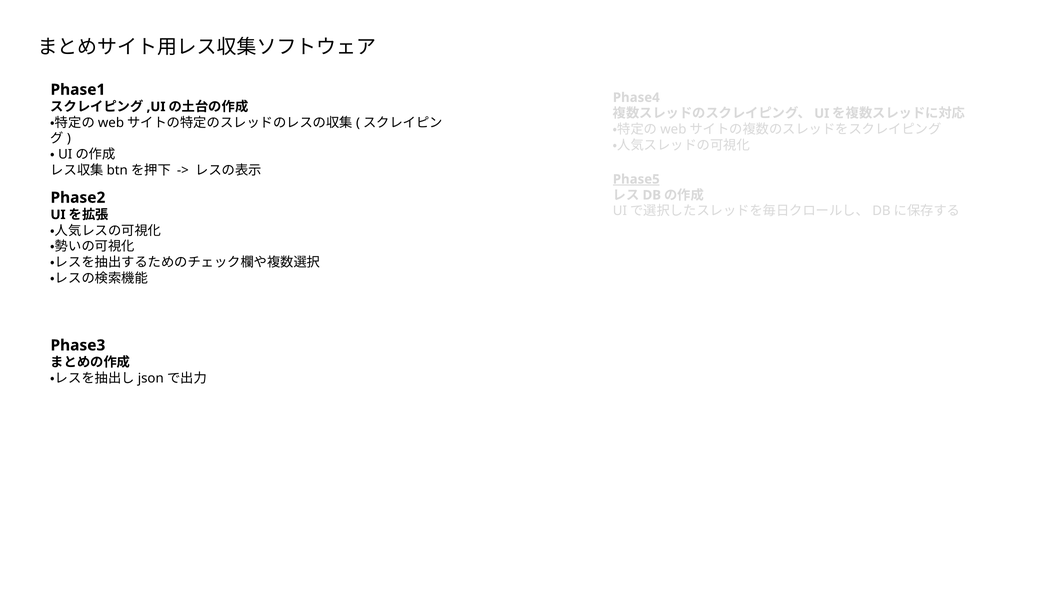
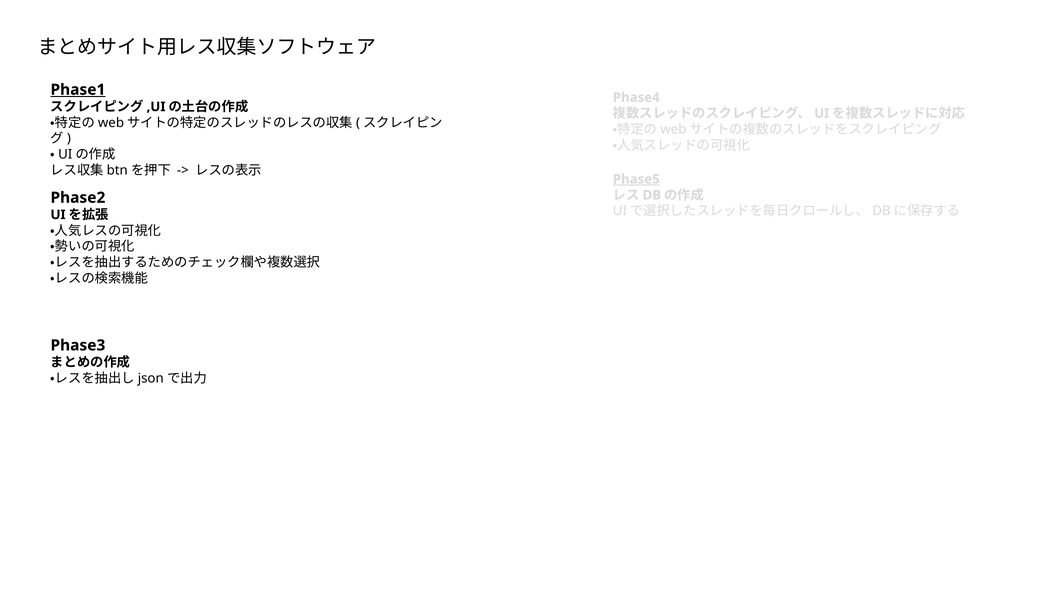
Phase1 underline: none -> present
